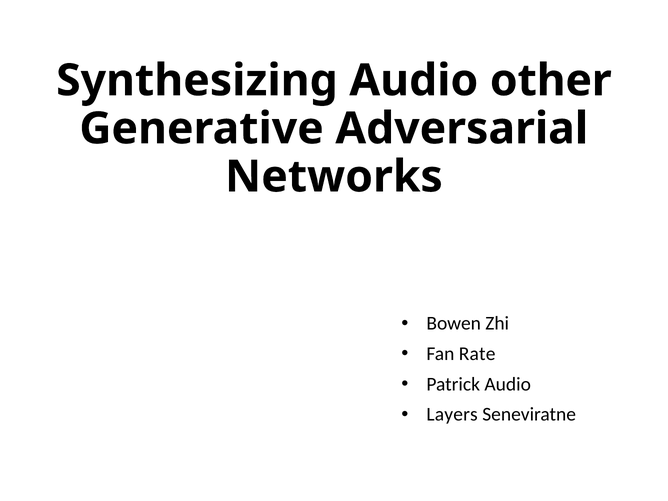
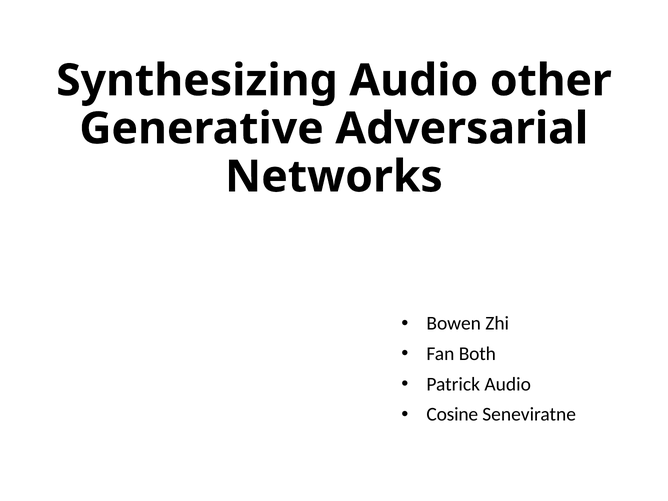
Rate: Rate -> Both
Layers: Layers -> Cosine
